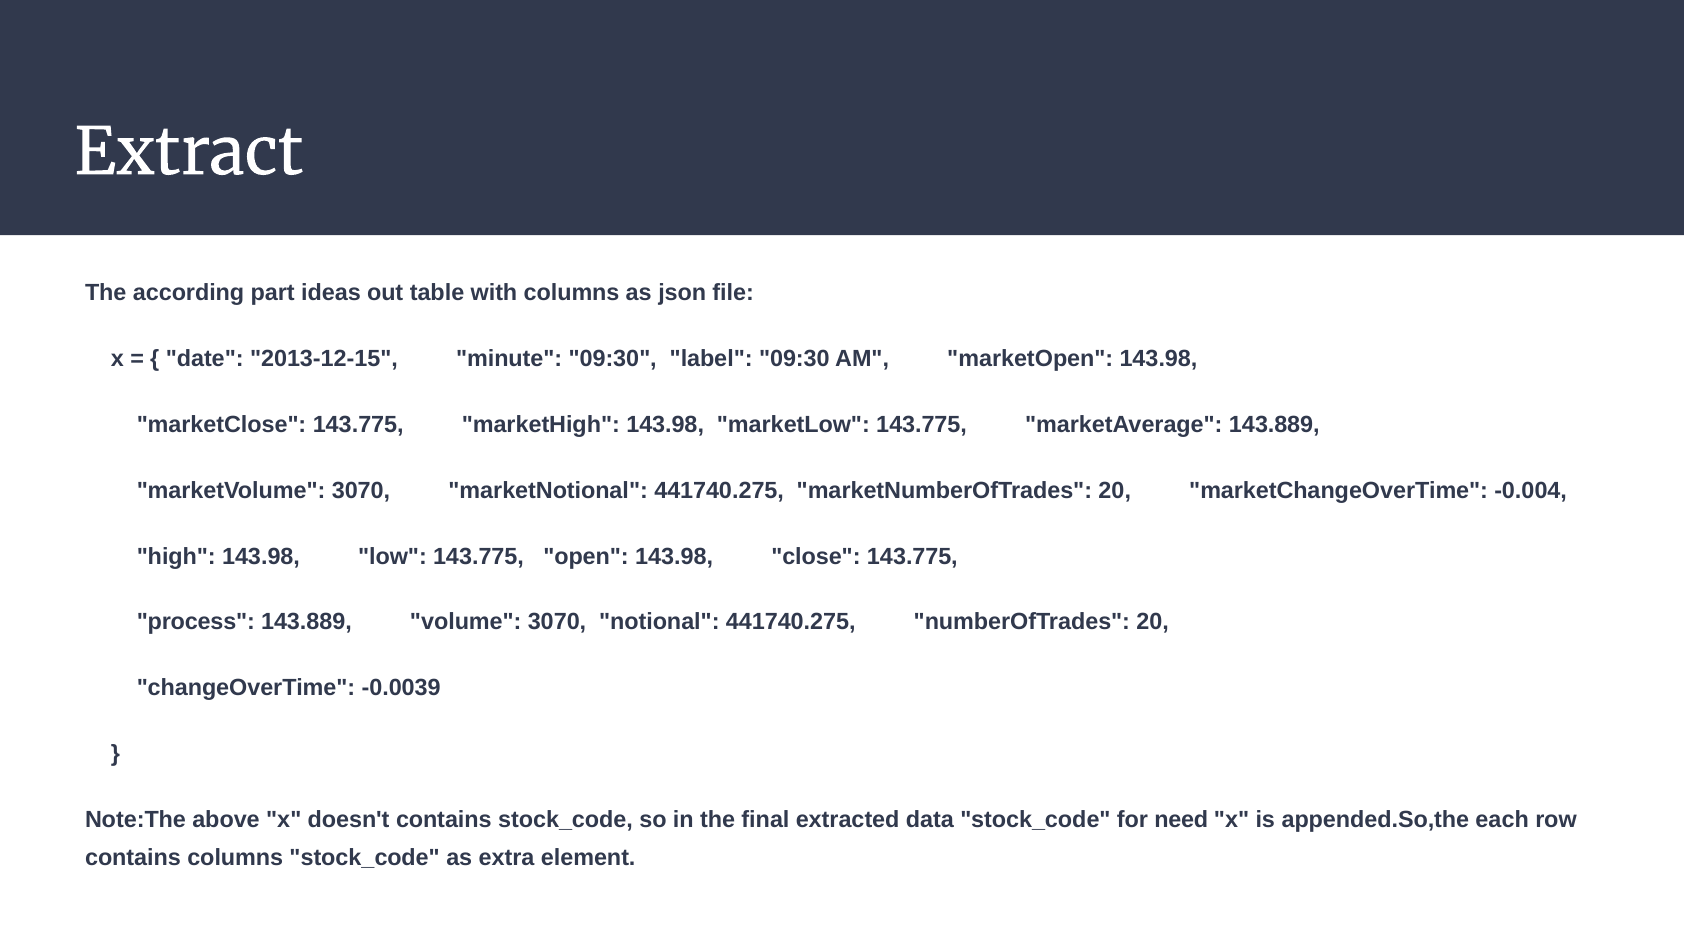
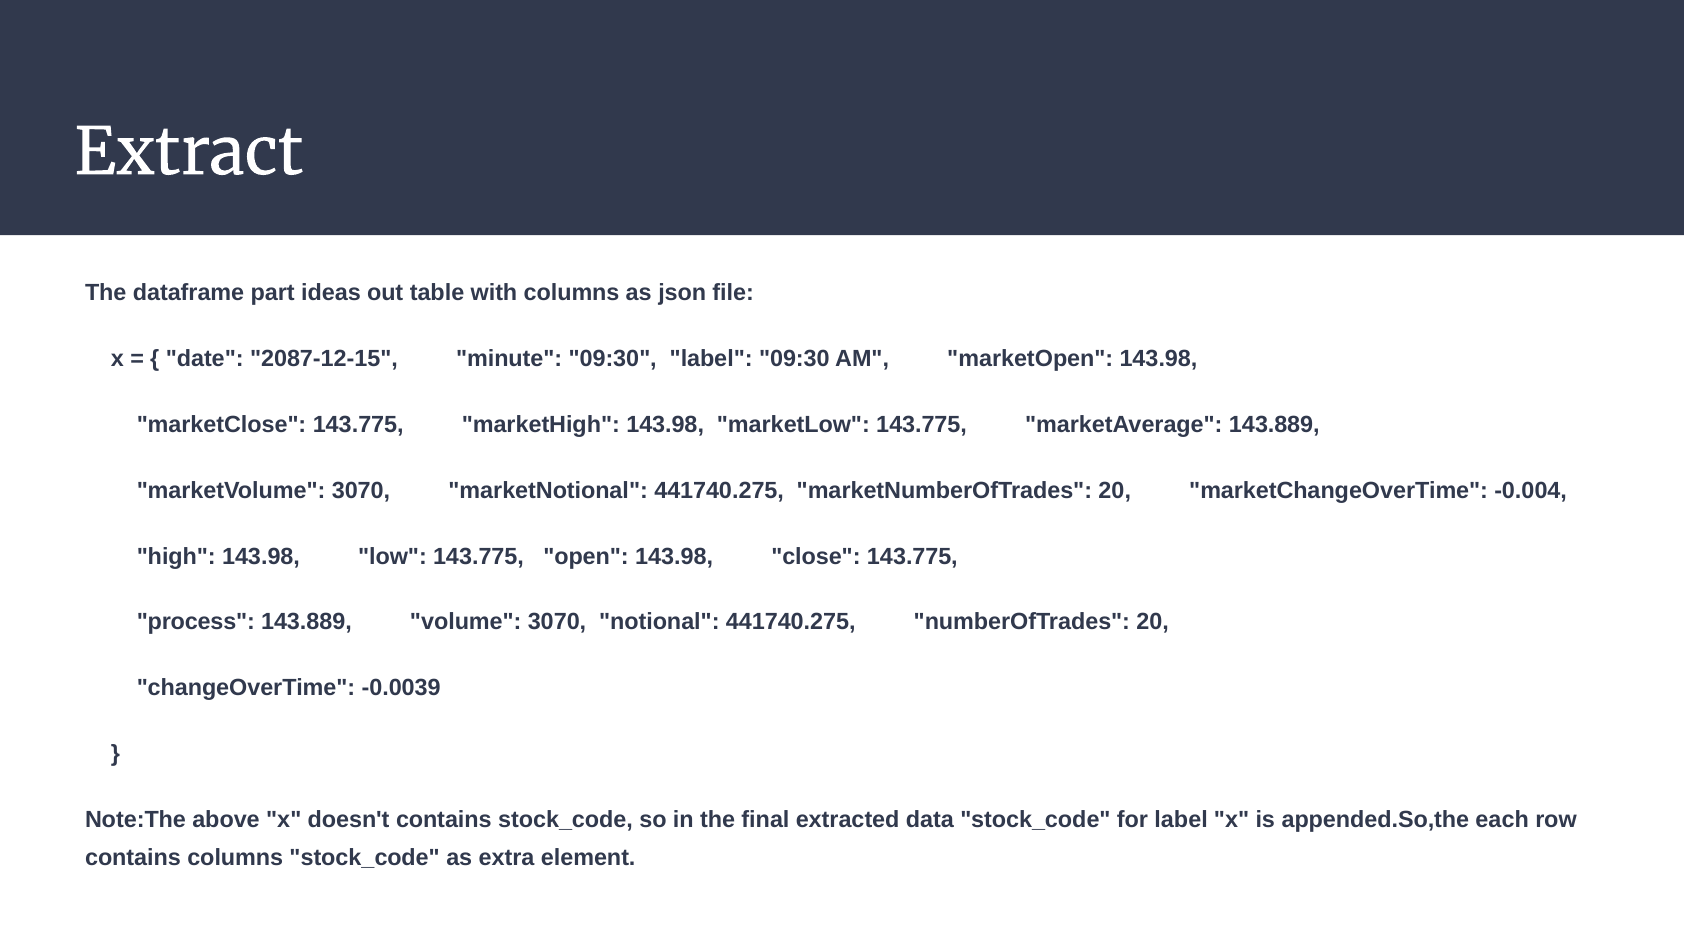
according: according -> dataframe
2013-12-15: 2013-12-15 -> 2087-12-15
for need: need -> label
